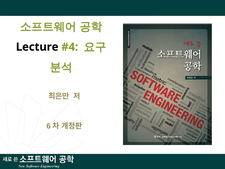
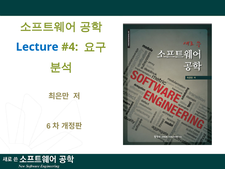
Lecture colour: black -> blue
